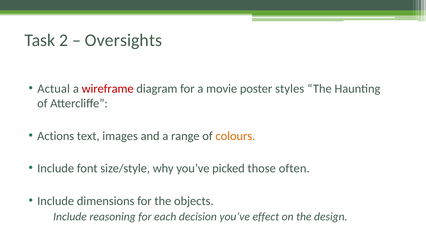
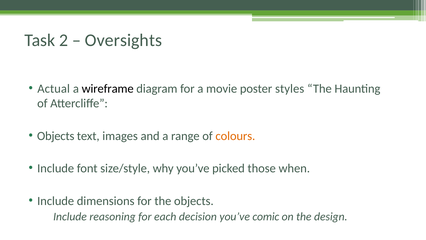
wireframe colour: red -> black
Actions at (56, 136): Actions -> Objects
often: often -> when
effect: effect -> comic
